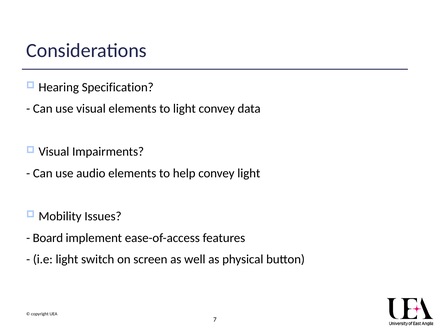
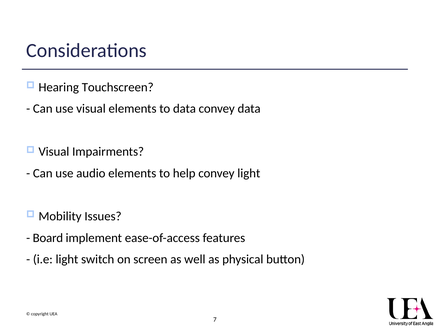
Specification: Specification -> Touchscreen
to light: light -> data
